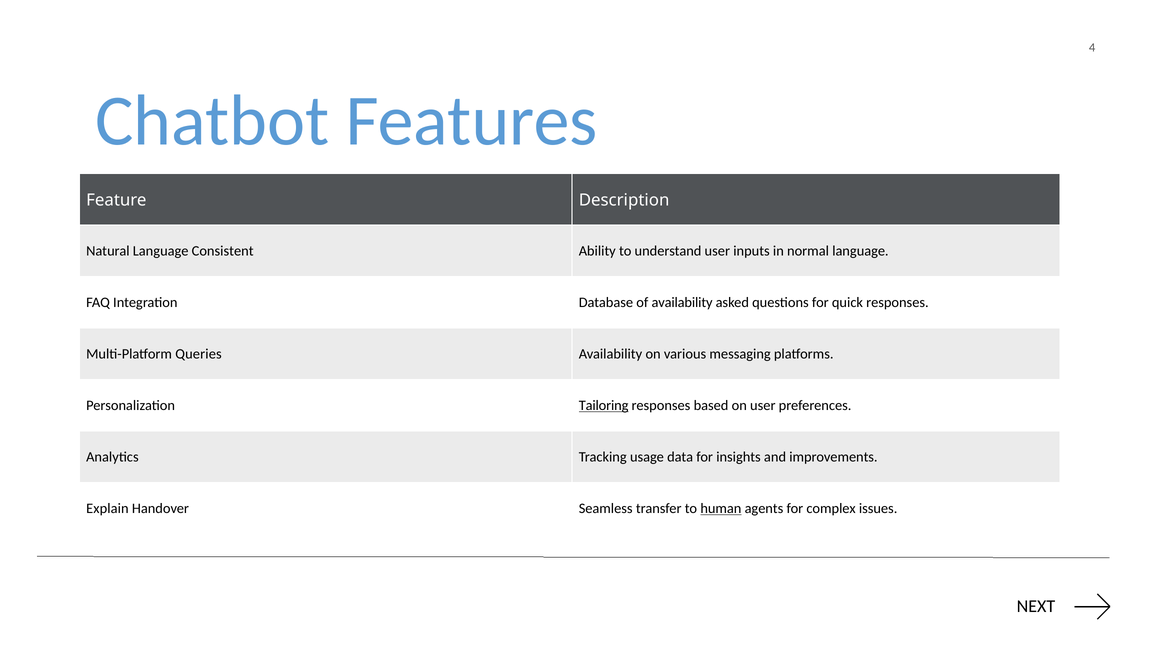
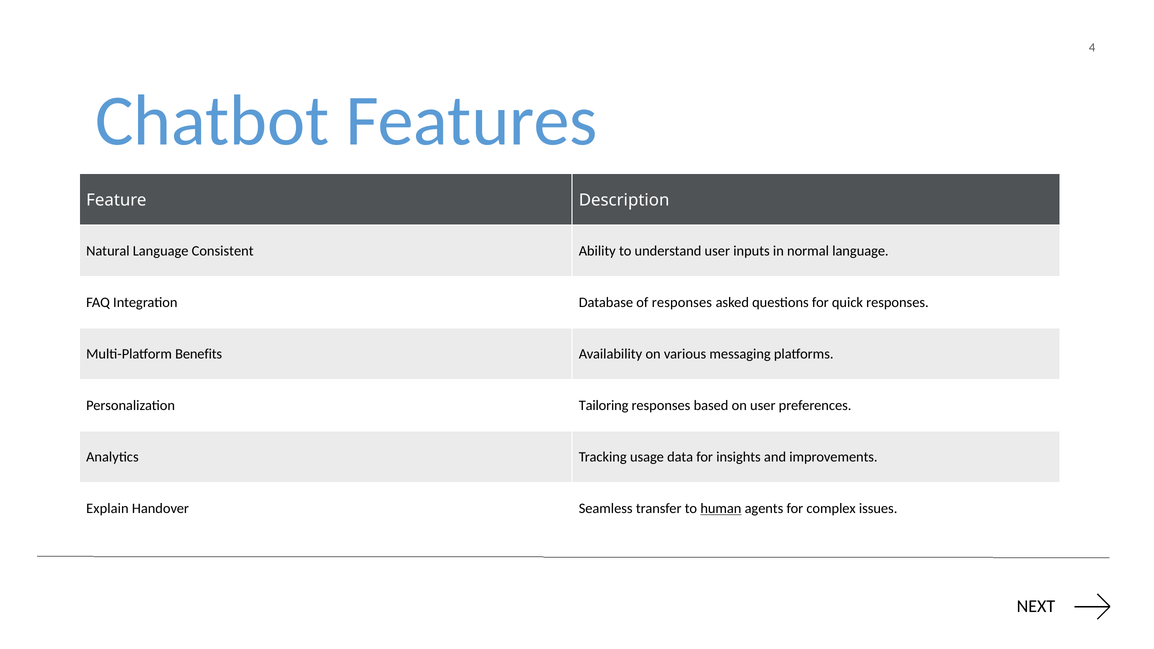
of availability: availability -> responses
Queries: Queries -> Benefits
Tailoring underline: present -> none
